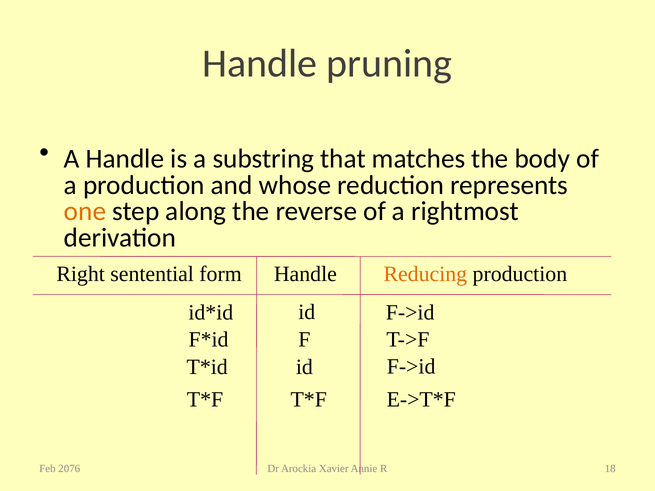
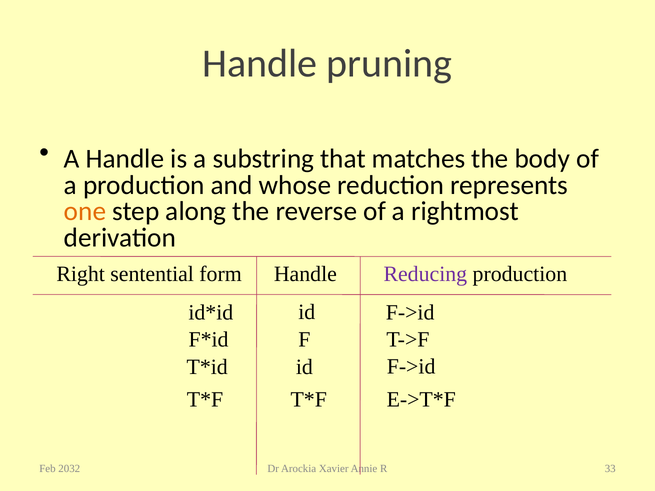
Reducing colour: orange -> purple
2076: 2076 -> 2032
18: 18 -> 33
